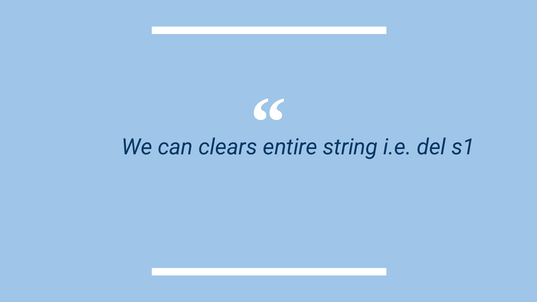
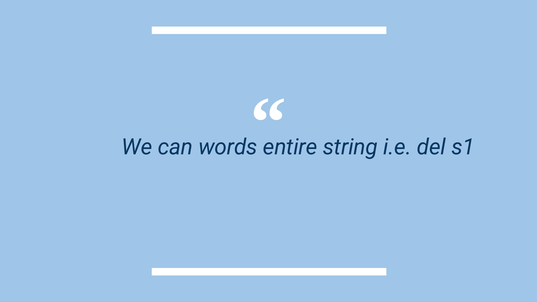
clears: clears -> words
